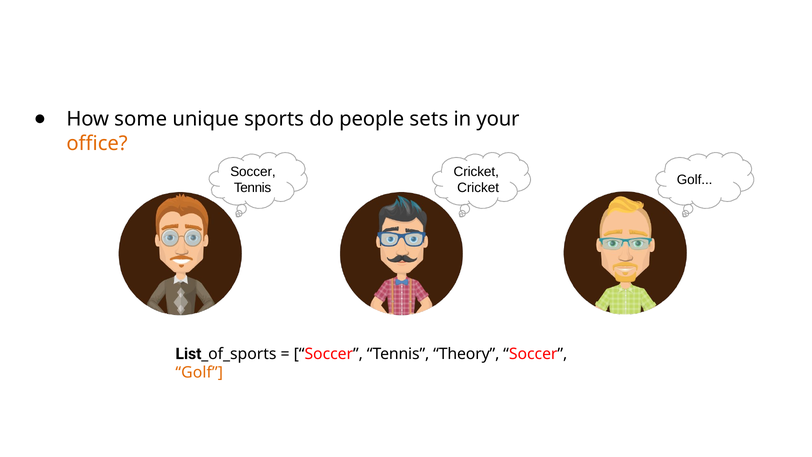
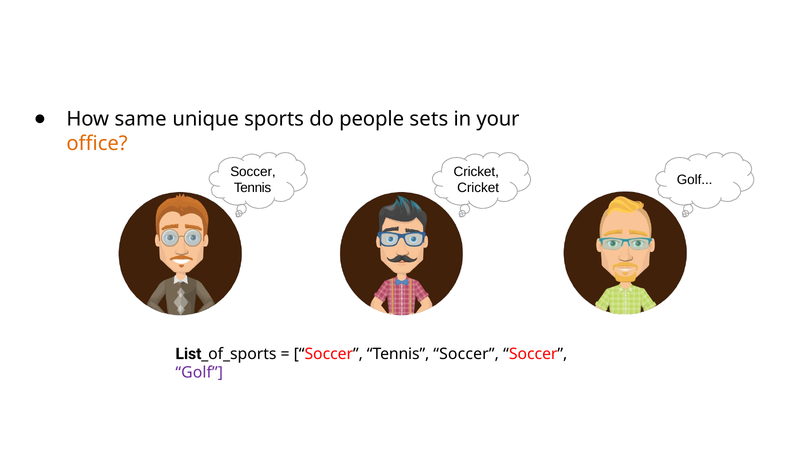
some: some -> same
Tennis Theory: Theory -> Soccer
Golf at (199, 373) colour: orange -> purple
